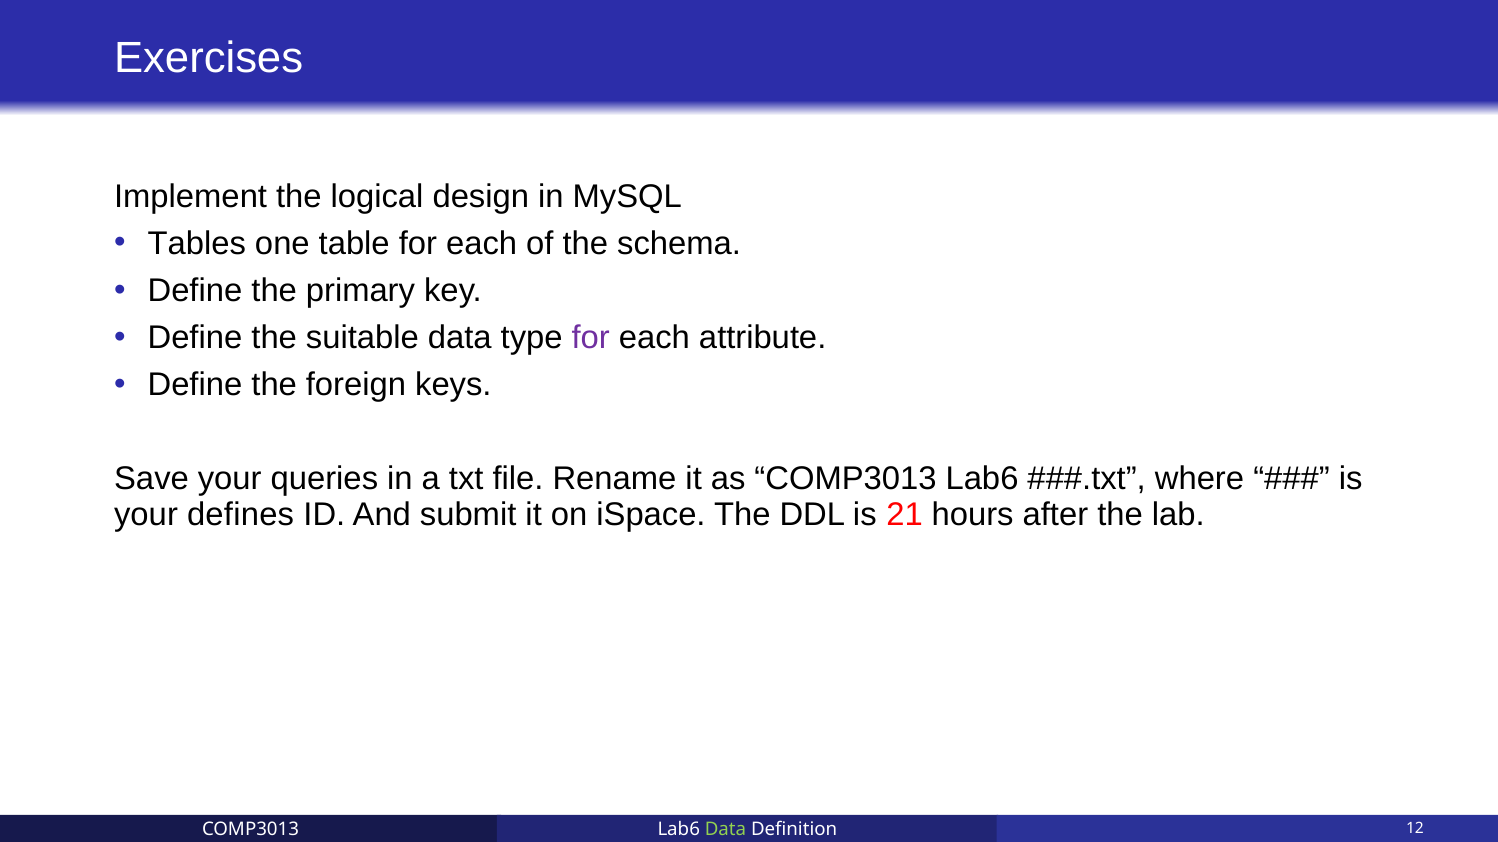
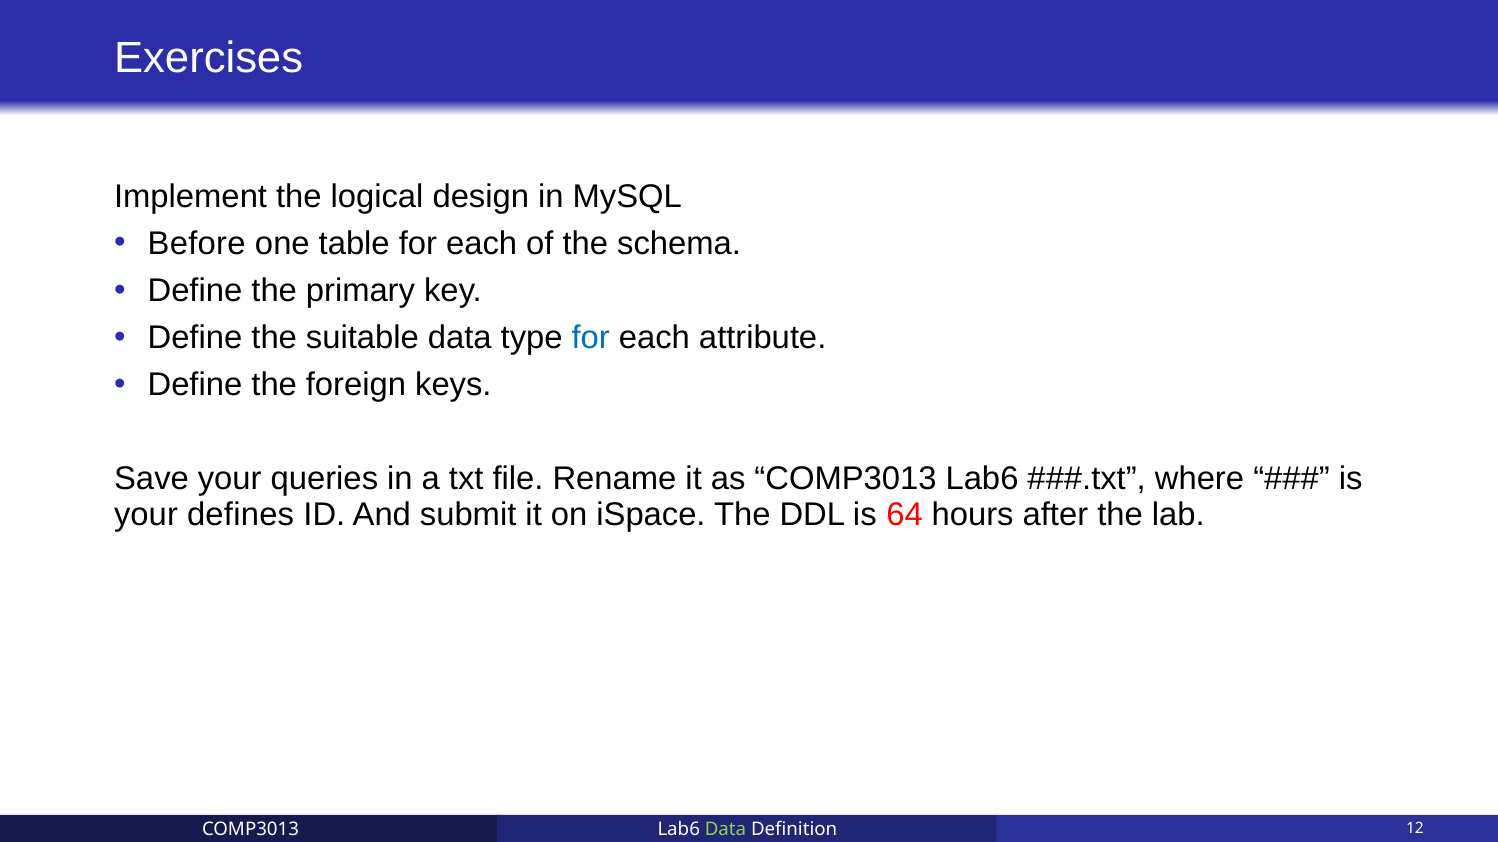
Tables: Tables -> Before
for at (591, 338) colour: purple -> blue
21: 21 -> 64
